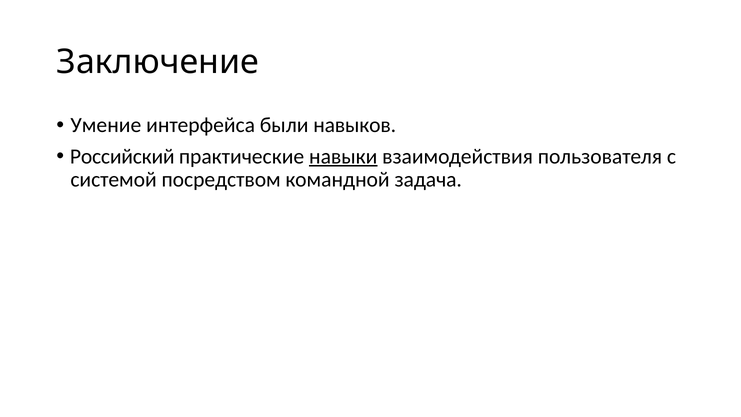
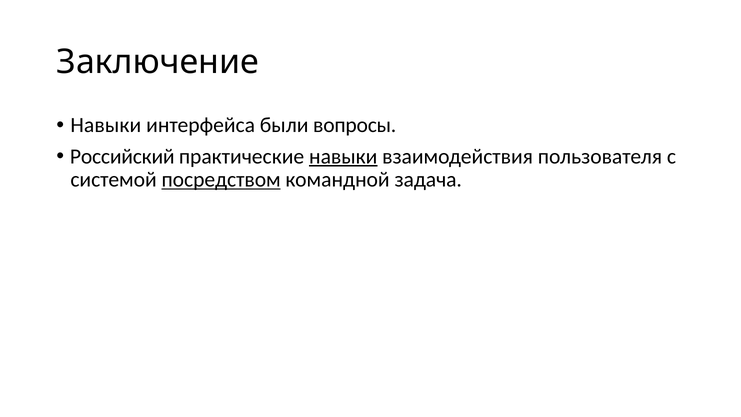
Умение at (106, 125): Умение -> Навыки
навыков: навыков -> вопросы
посредством underline: none -> present
